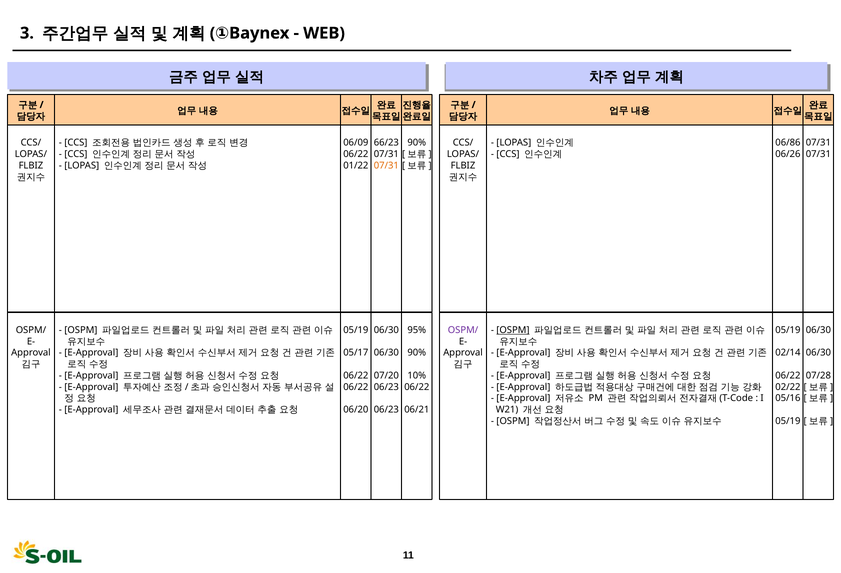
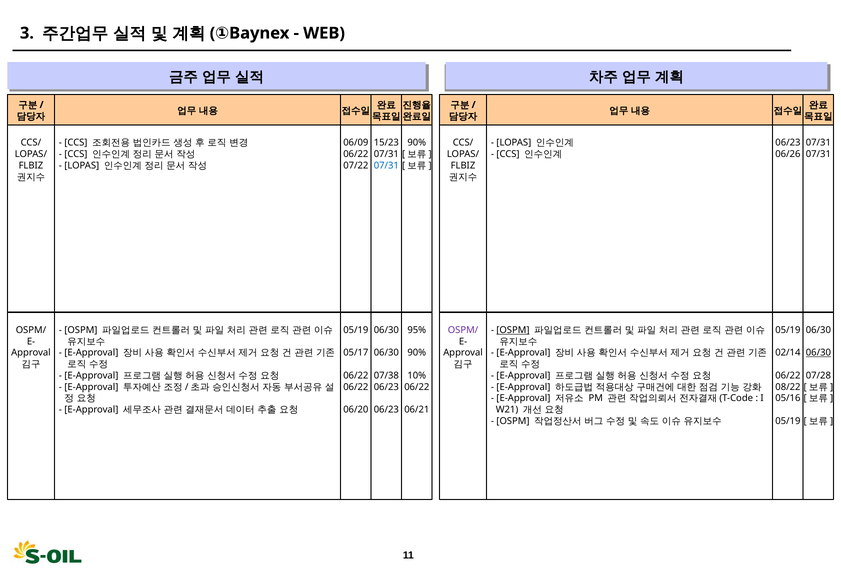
66/23: 66/23 -> 15/23
06/86 at (788, 143): 06/86 -> 06/23
01/22: 01/22 -> 07/22
07/31 at (386, 166) colour: orange -> blue
06/30 at (818, 353) underline: none -> present
07/20: 07/20 -> 07/38
02/22: 02/22 -> 08/22
